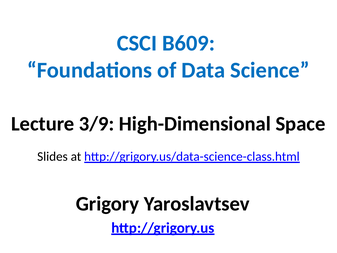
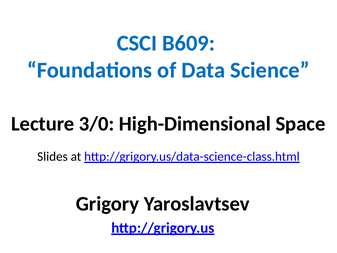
3/9: 3/9 -> 3/0
